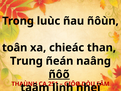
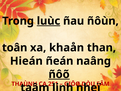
luùc underline: none -> present
chieác: chieác -> khaån
Trung: Trung -> Hieán
